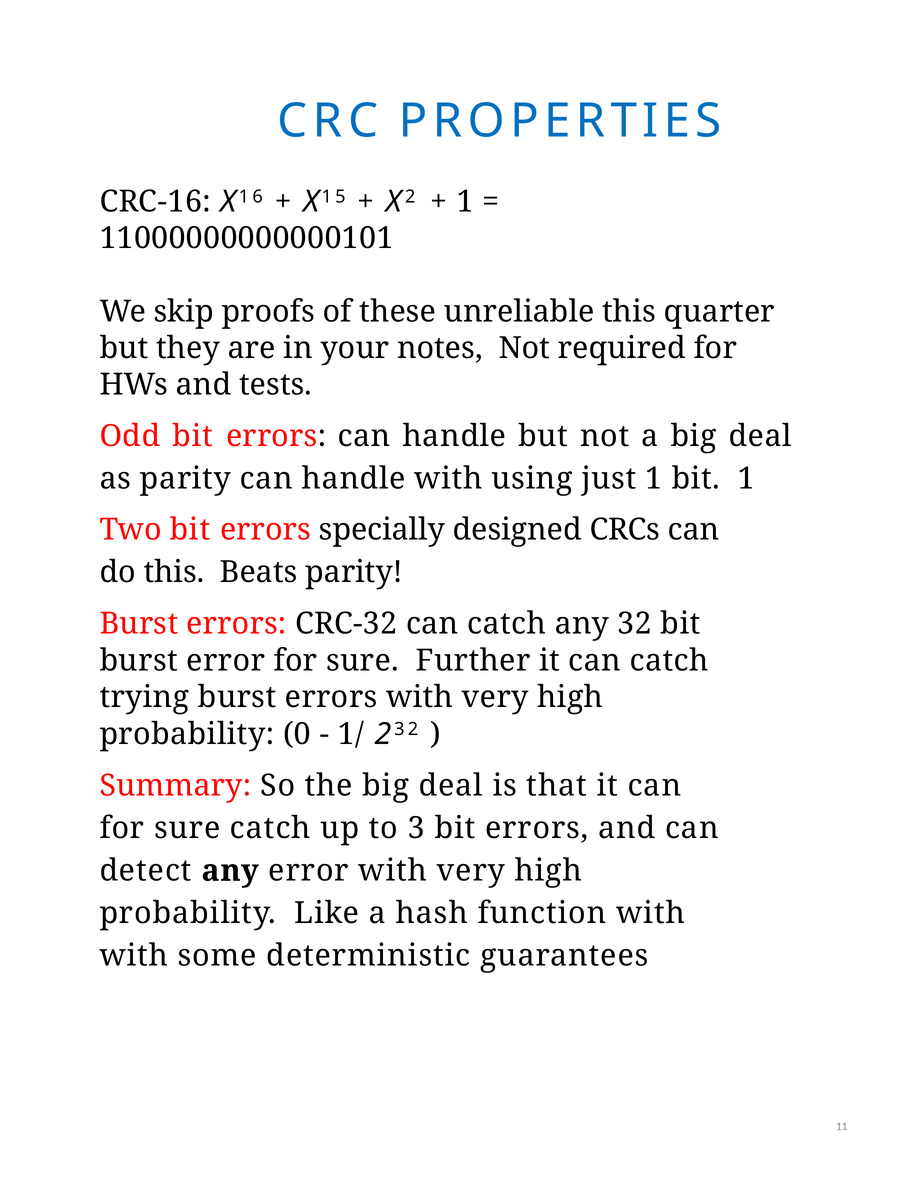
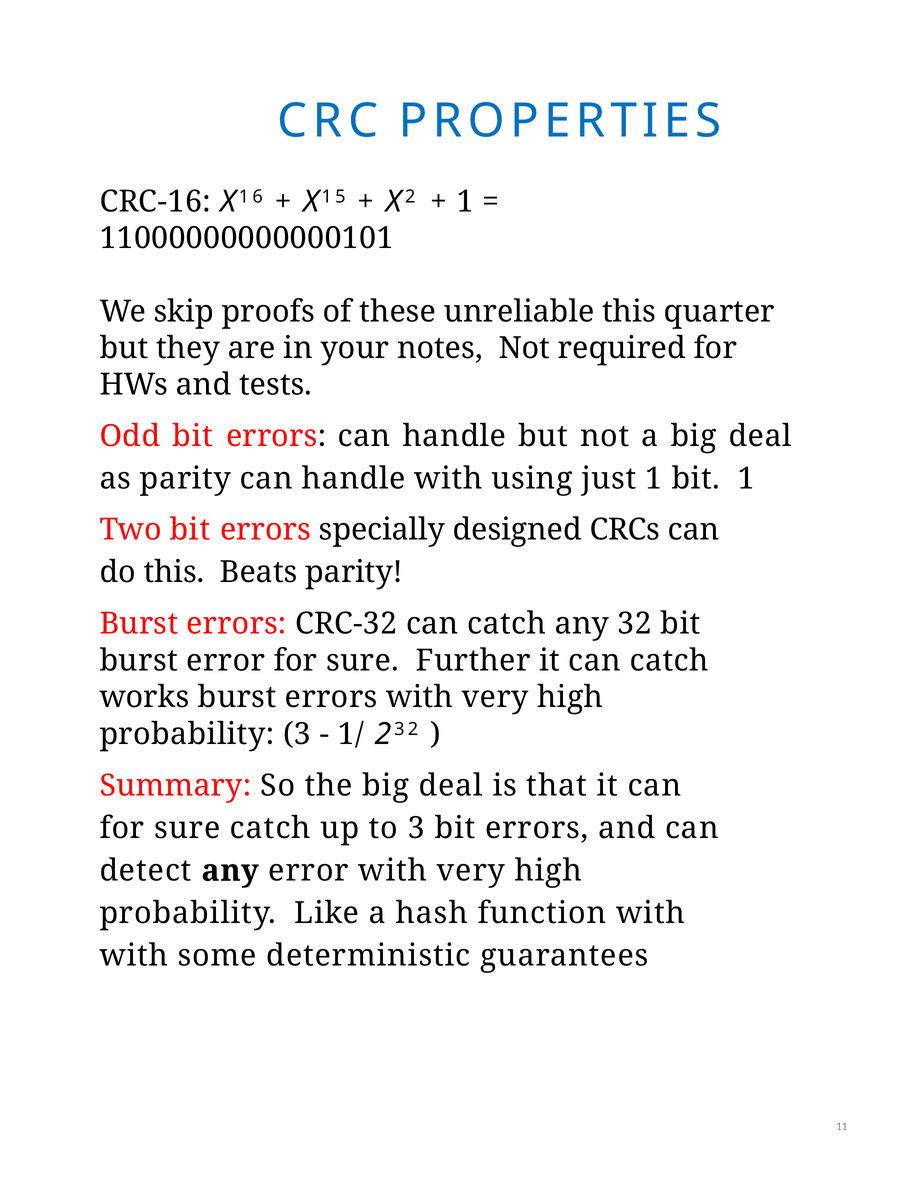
trying: trying -> works
probability 0: 0 -> 3
